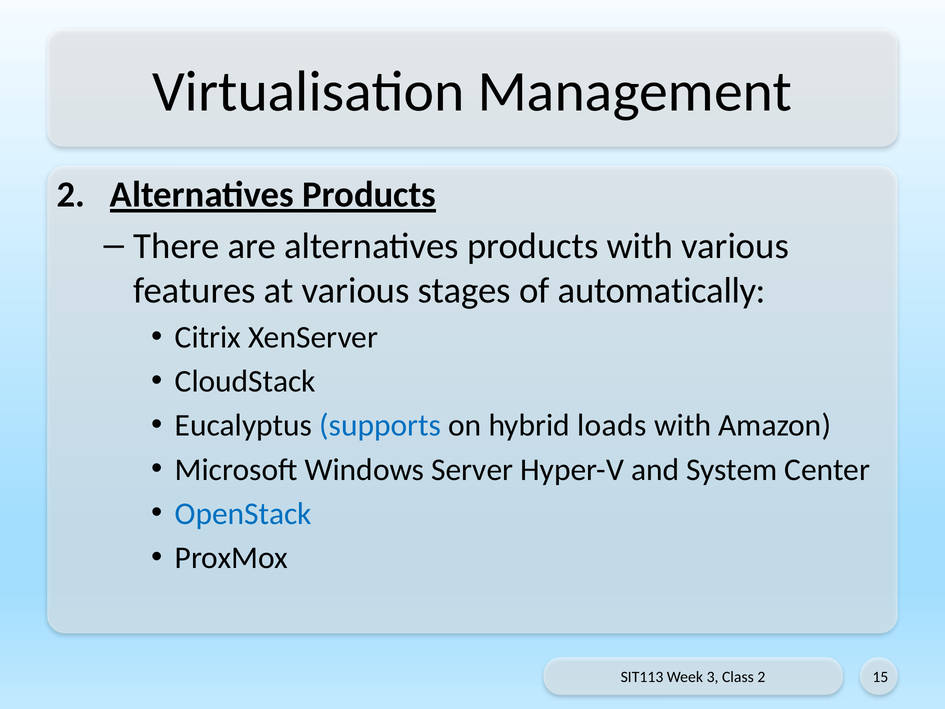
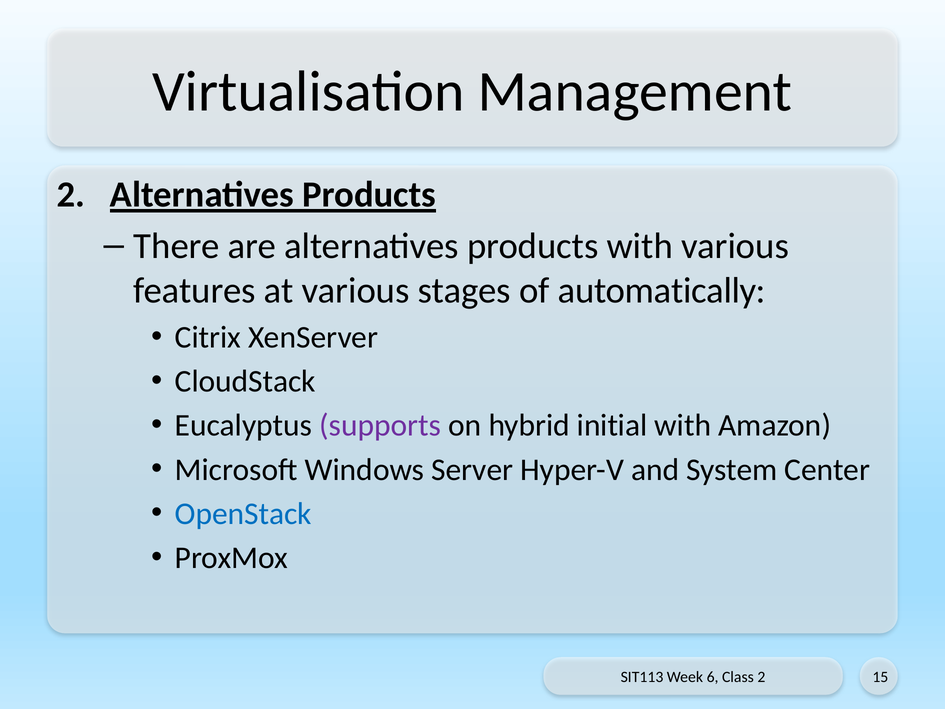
supports colour: blue -> purple
loads: loads -> initial
3: 3 -> 6
